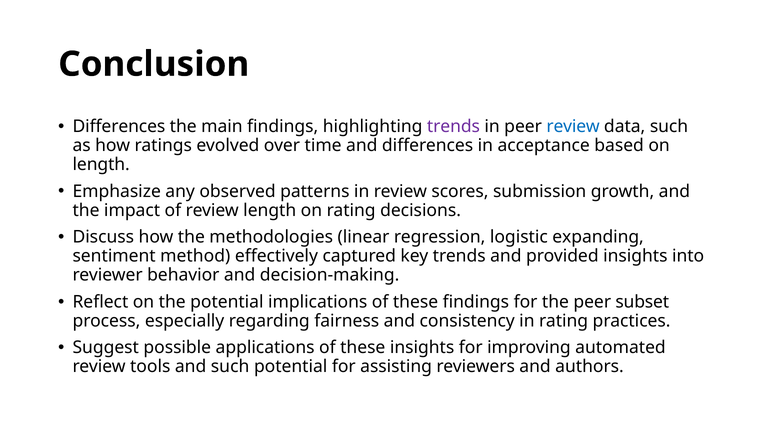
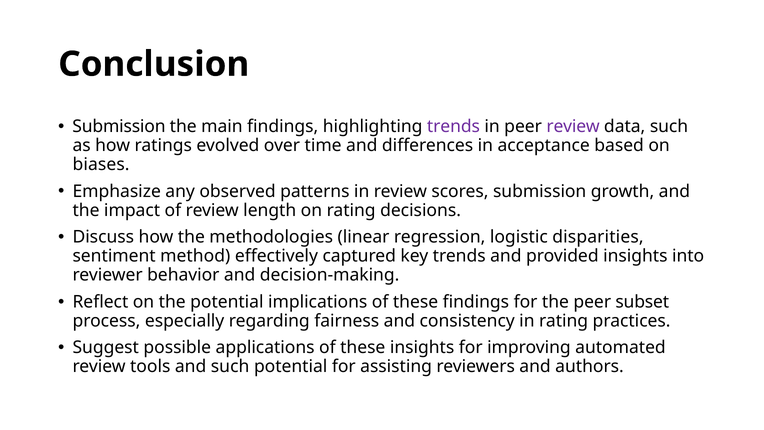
Differences at (119, 127): Differences -> Submission
review at (573, 127) colour: blue -> purple
length at (101, 164): length -> biases
expanding: expanding -> disparities
